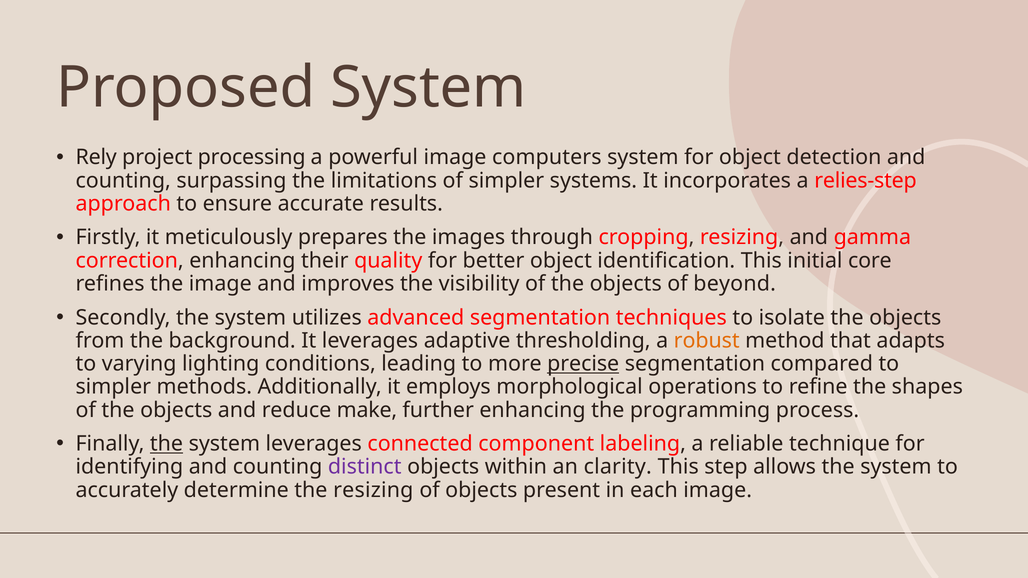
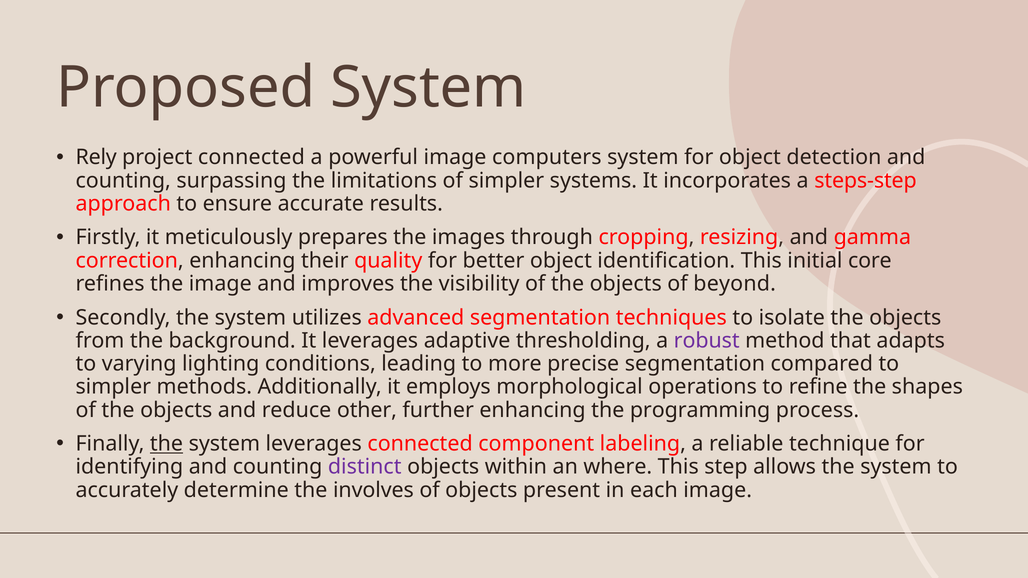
project processing: processing -> connected
relies-step: relies-step -> steps-step
robust colour: orange -> purple
precise underline: present -> none
make: make -> other
clarity: clarity -> where
the resizing: resizing -> involves
